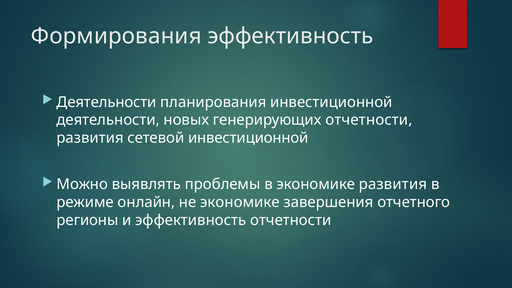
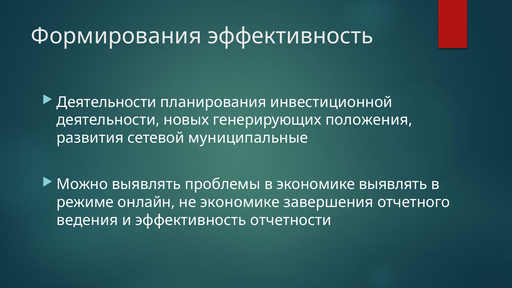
генерирующих отчетности: отчетности -> положения
сетевой инвестиционной: инвестиционной -> муниципальные
экономике развития: развития -> выявлять
регионы: регионы -> ведения
